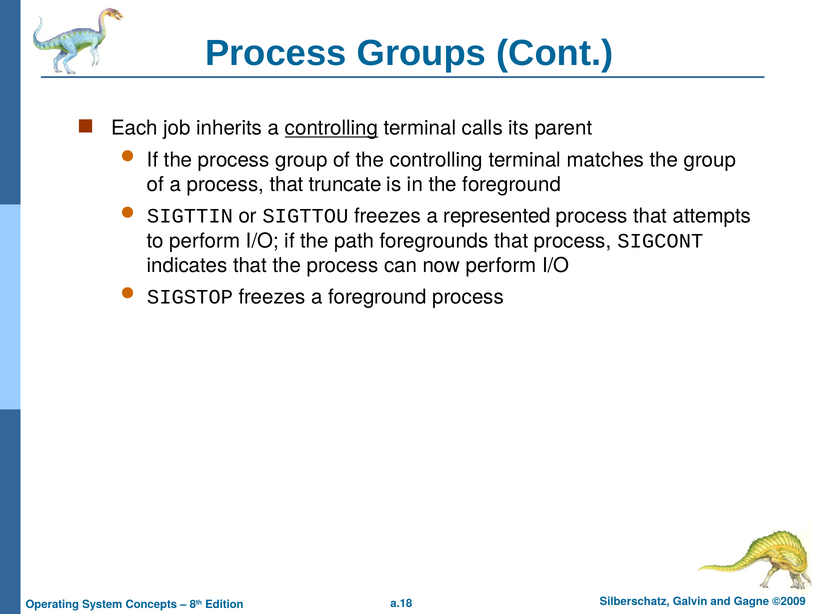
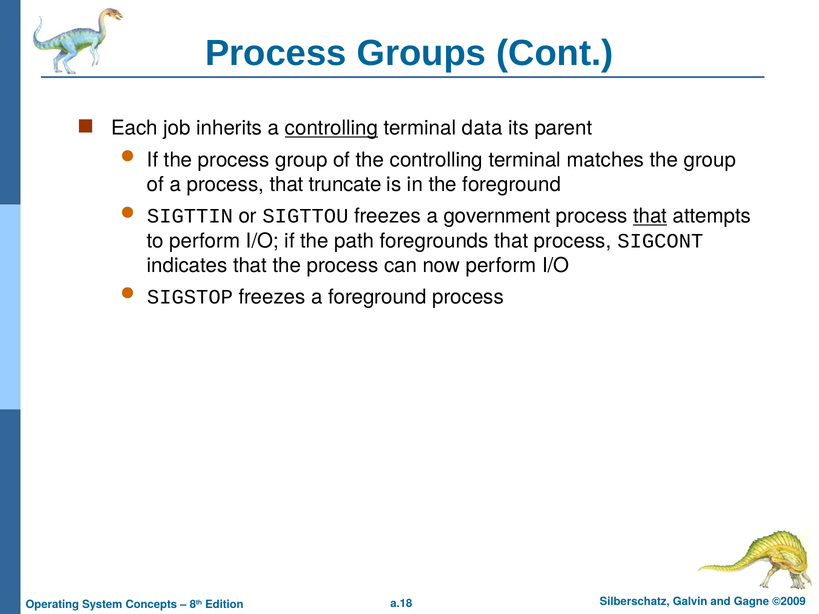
calls: calls -> data
represented: represented -> government
that at (650, 216) underline: none -> present
